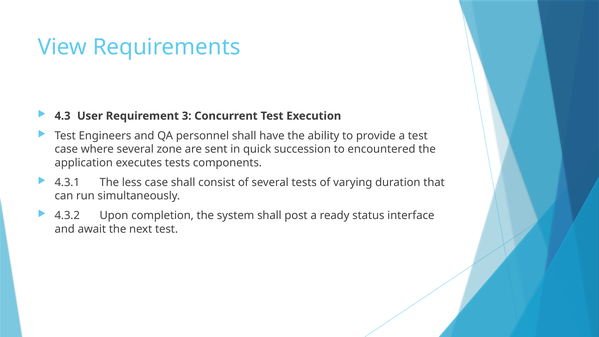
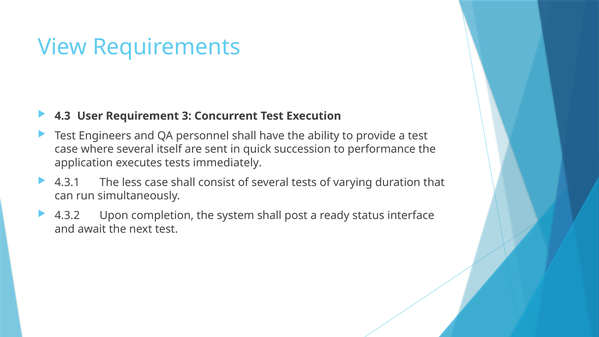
zone: zone -> itself
encountered: encountered -> performance
components: components -> immediately
